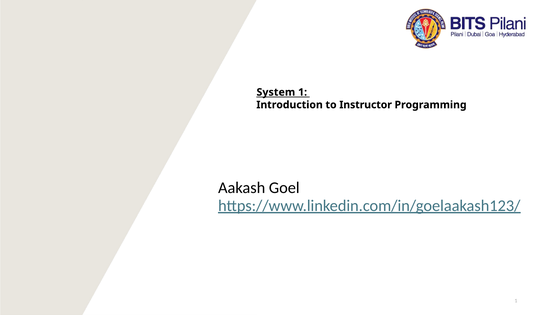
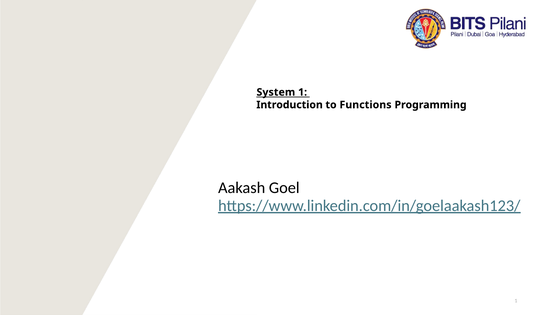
Instructor: Instructor -> Functions
